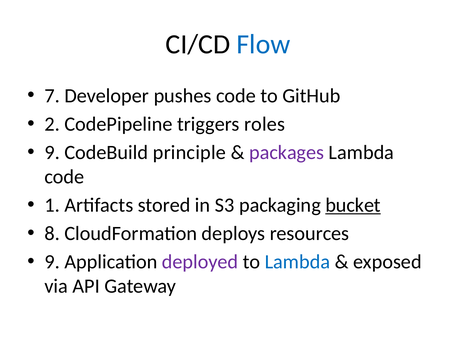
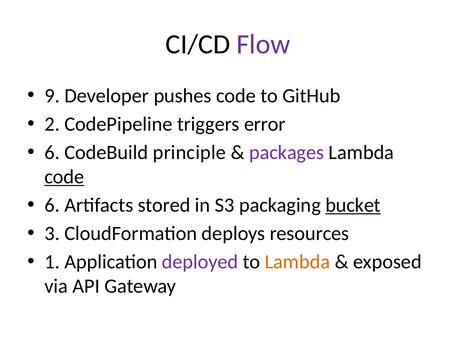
Flow colour: blue -> purple
7: 7 -> 9
roles: roles -> error
9 at (52, 152): 9 -> 6
code at (64, 177) underline: none -> present
1 at (52, 205): 1 -> 6
8: 8 -> 3
9 at (52, 262): 9 -> 1
Lambda at (297, 262) colour: blue -> orange
